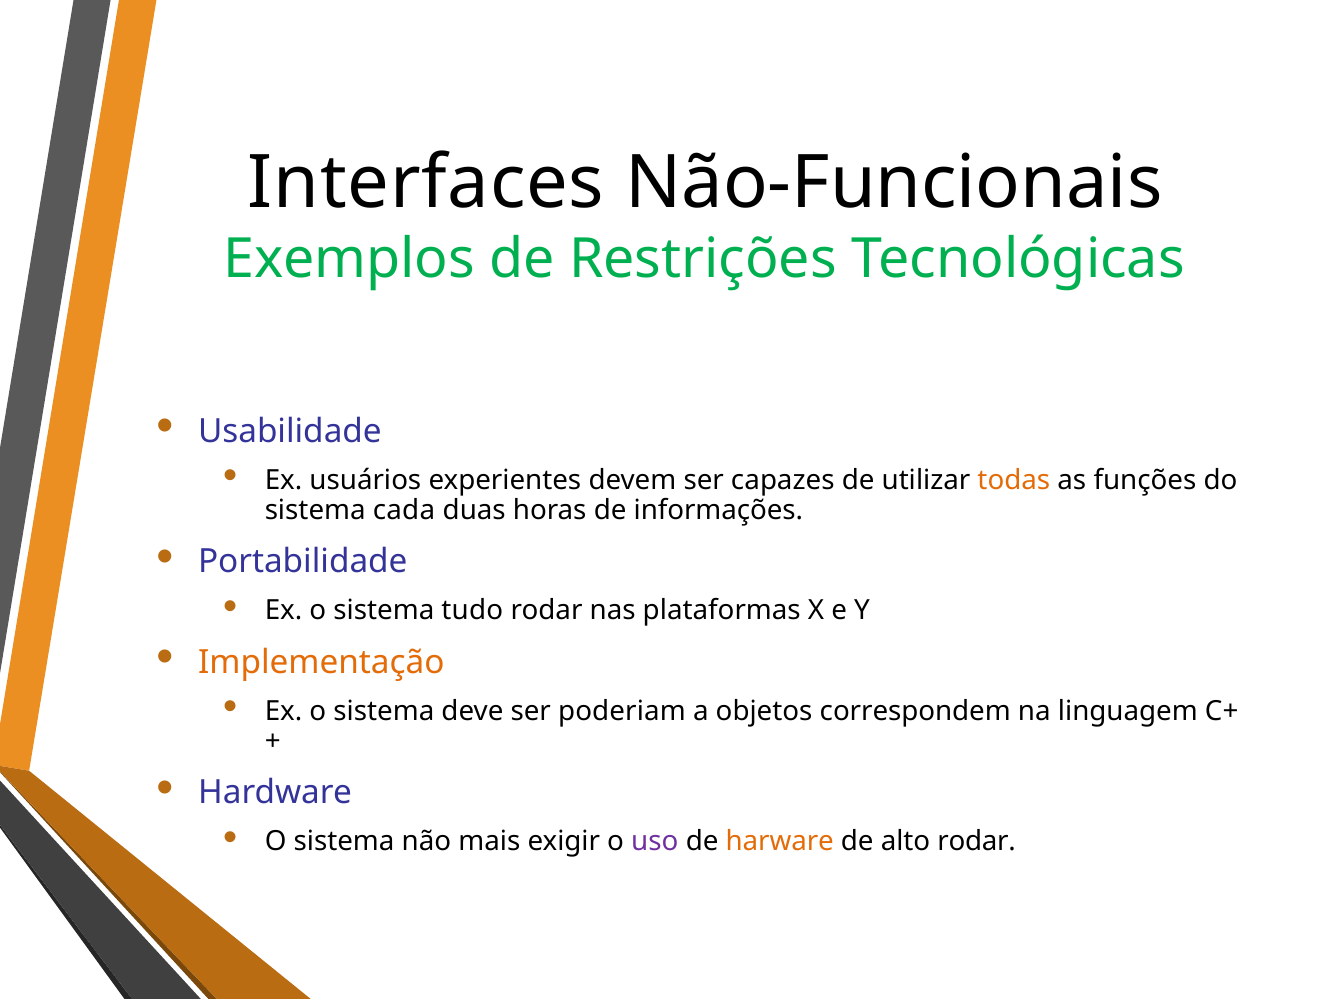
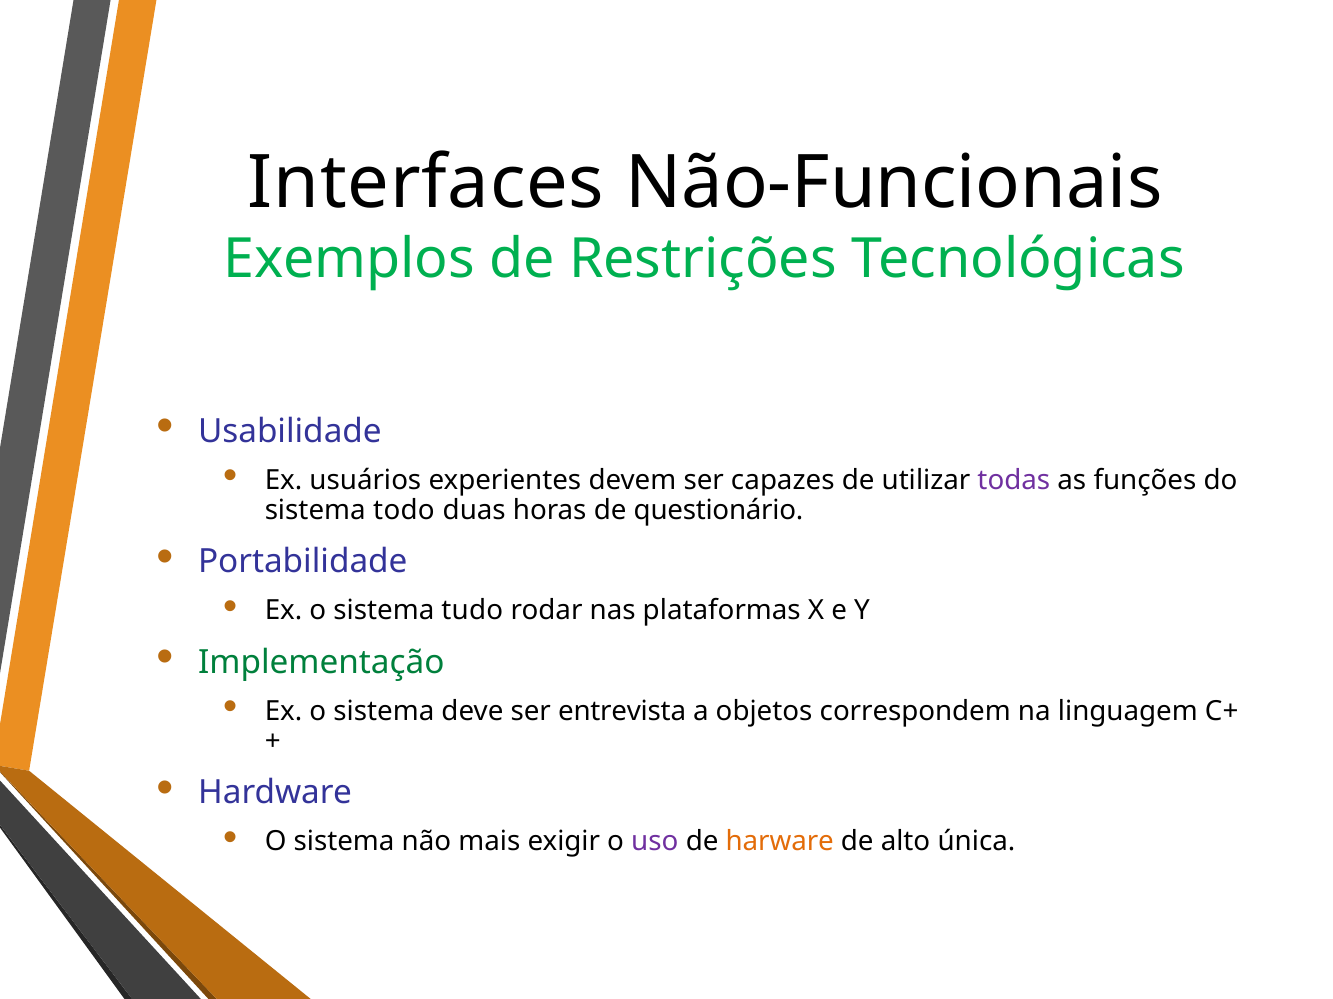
todas colour: orange -> purple
cada: cada -> todo
informações: informações -> questionário
Implementação colour: orange -> green
poderiam: poderiam -> entrevista
alto rodar: rodar -> única
